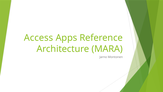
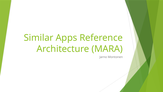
Access: Access -> Similar
